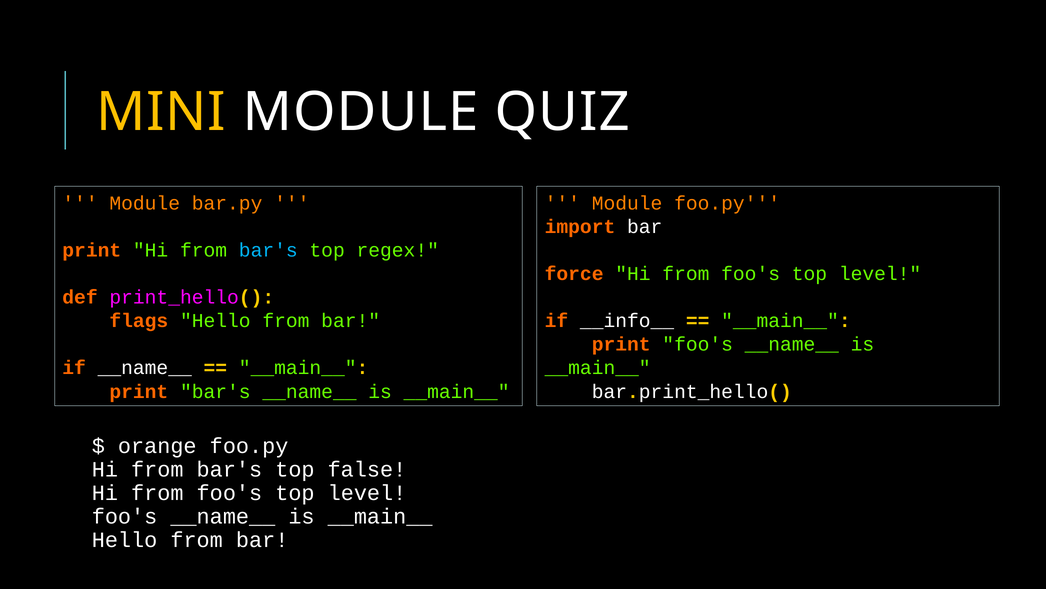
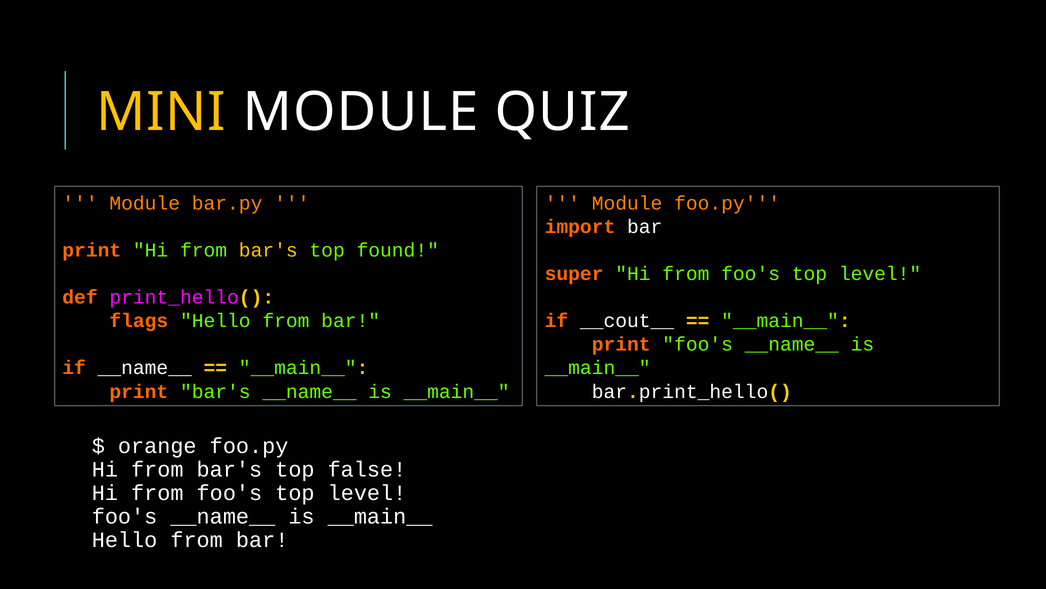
bar's at (268, 250) colour: light blue -> yellow
regex: regex -> found
force: force -> super
__info__: __info__ -> __cout__
